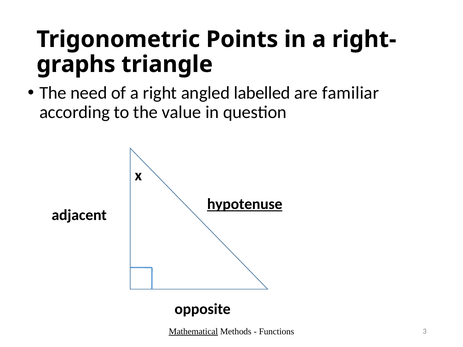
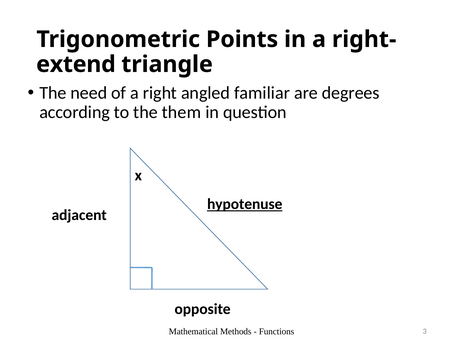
graphs: graphs -> extend
labelled: labelled -> familiar
familiar: familiar -> degrees
value: value -> them
Mathematical underline: present -> none
